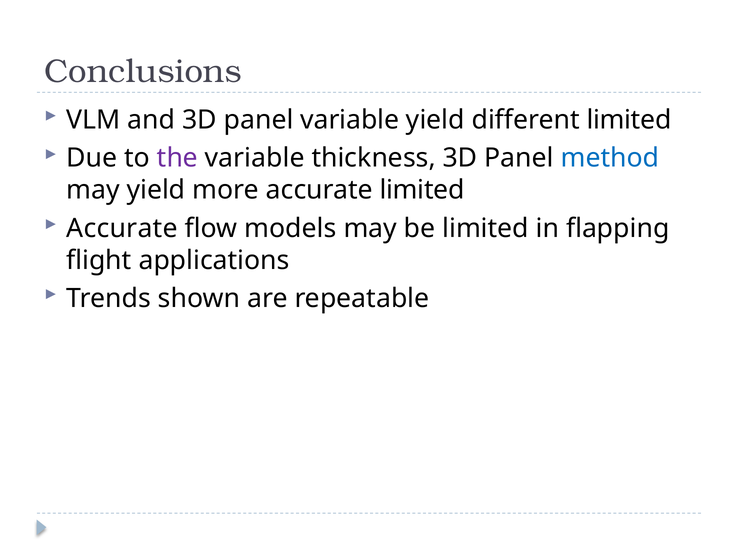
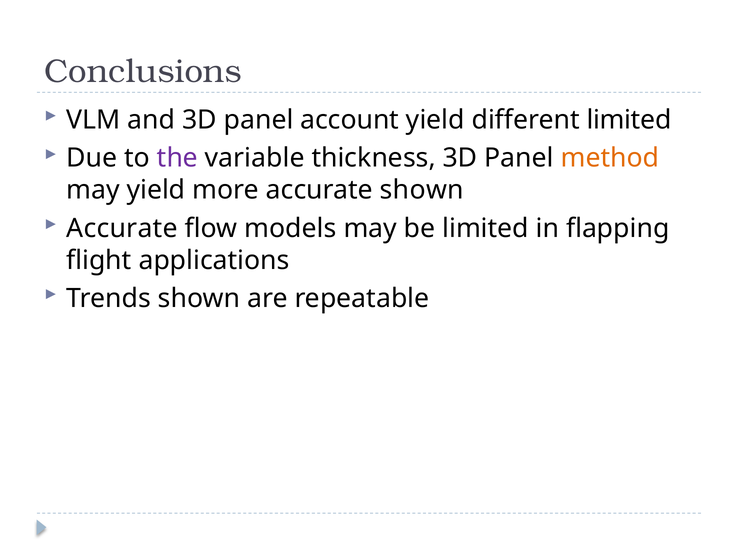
panel variable: variable -> account
method colour: blue -> orange
accurate limited: limited -> shown
